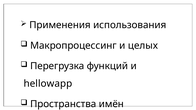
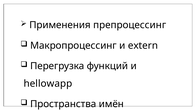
использования: использования -> препроцессинг
целых: целых -> extern
